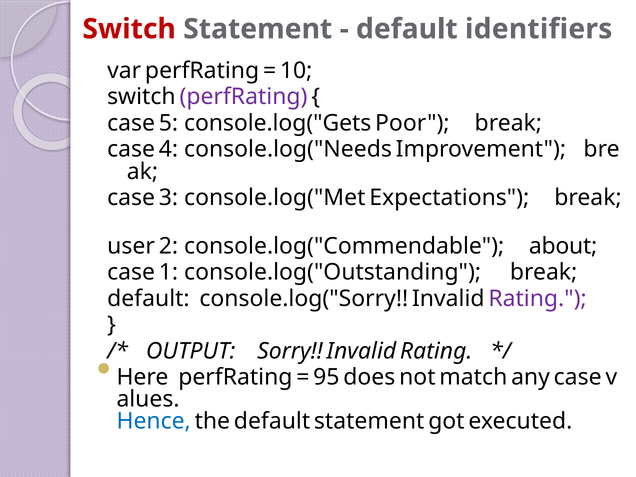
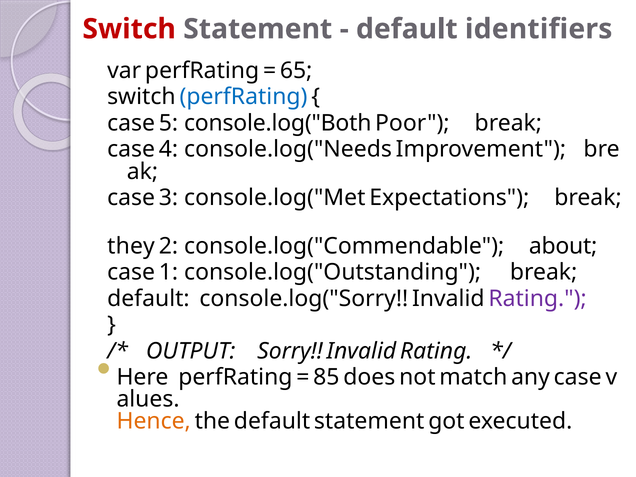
10: 10 -> 65
perfRating at (243, 97) colour: purple -> blue
console.log("Gets: console.log("Gets -> console.log("Both
user: user -> they
95: 95 -> 85
Hence colour: blue -> orange
